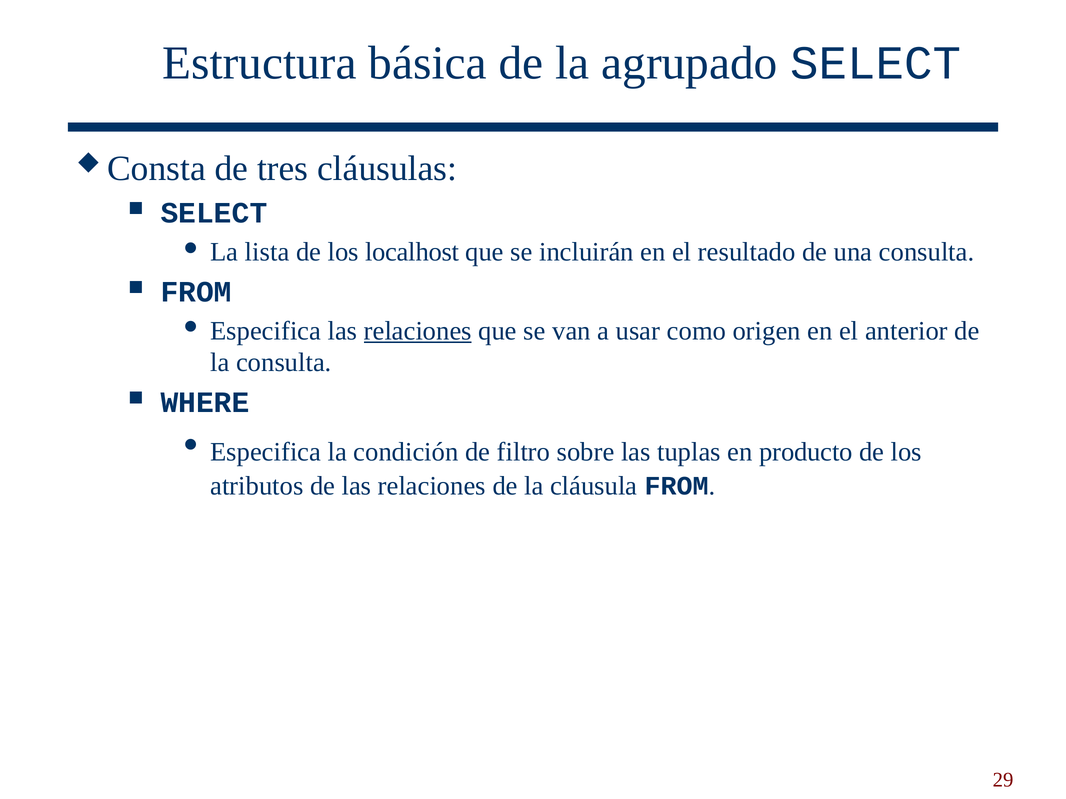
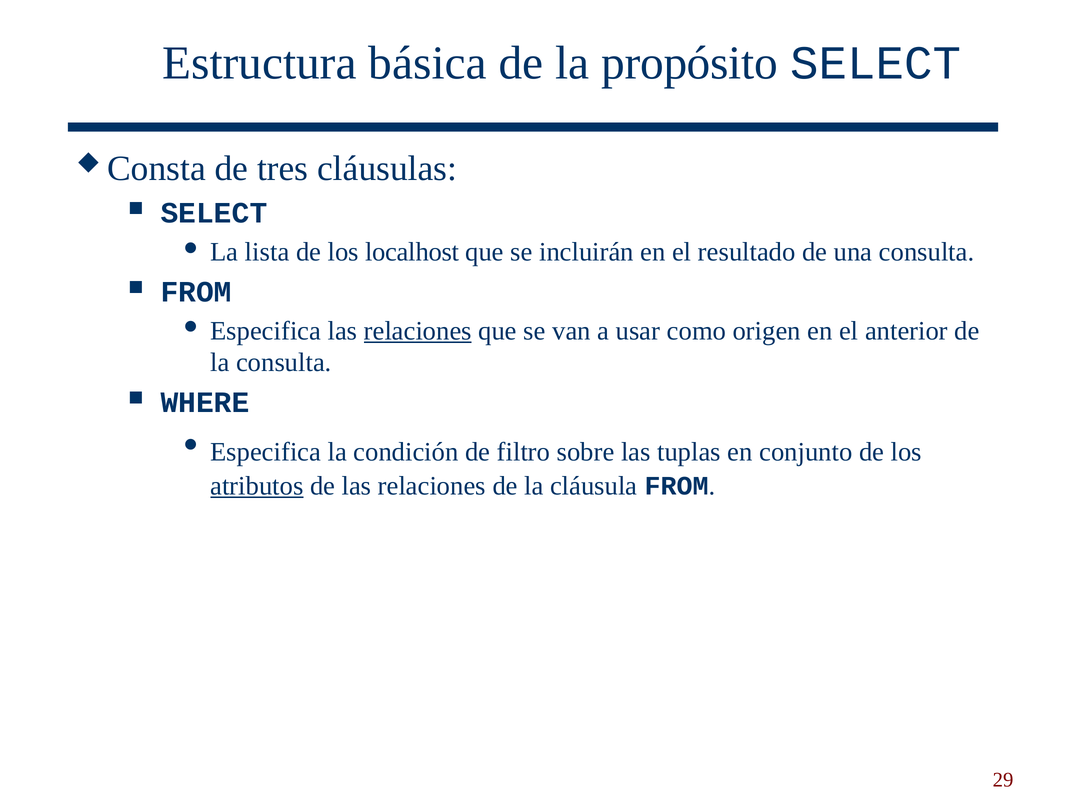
agrupado: agrupado -> propósito
producto: producto -> conjunto
atributos underline: none -> present
